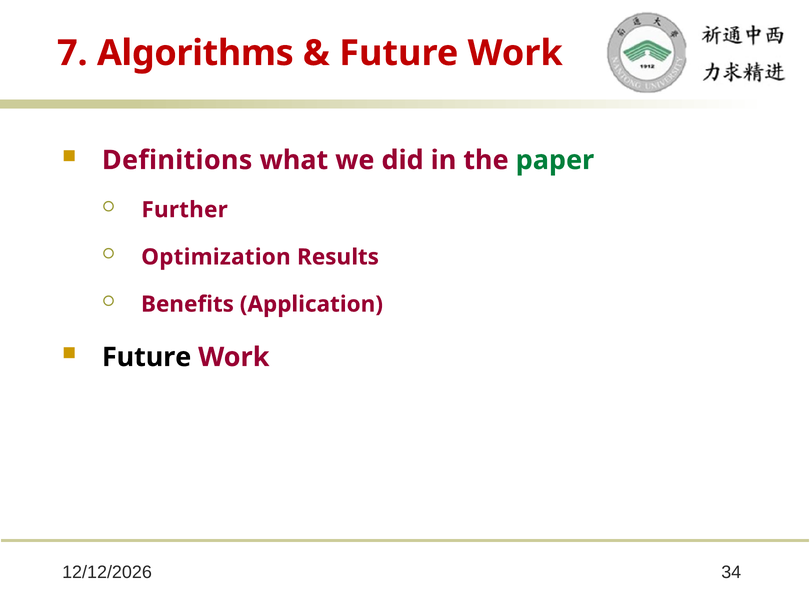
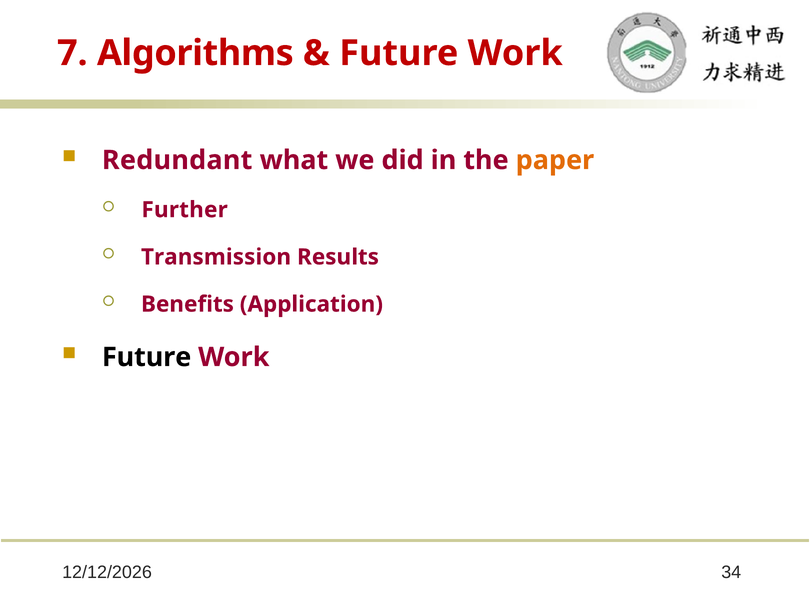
Definitions: Definitions -> Redundant
paper colour: green -> orange
Optimization: Optimization -> Transmission
